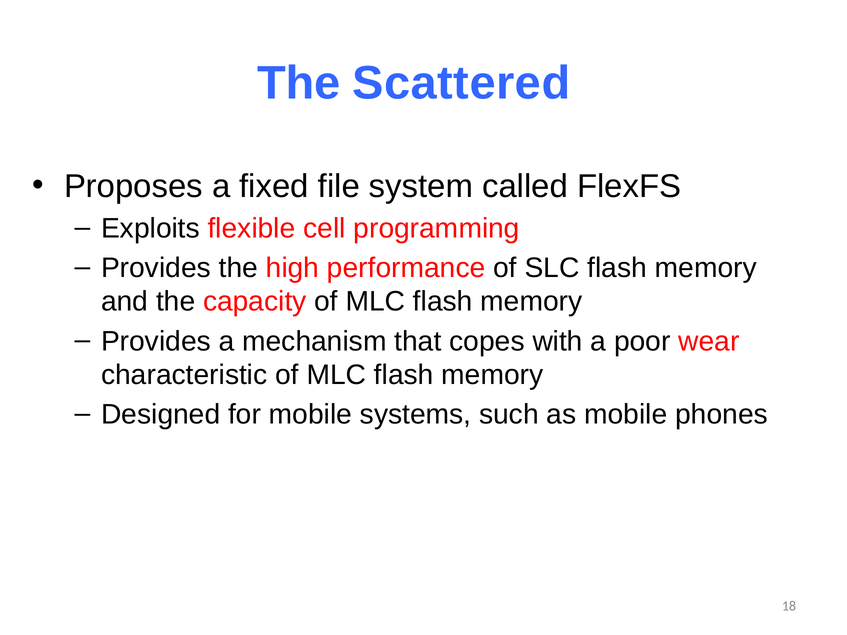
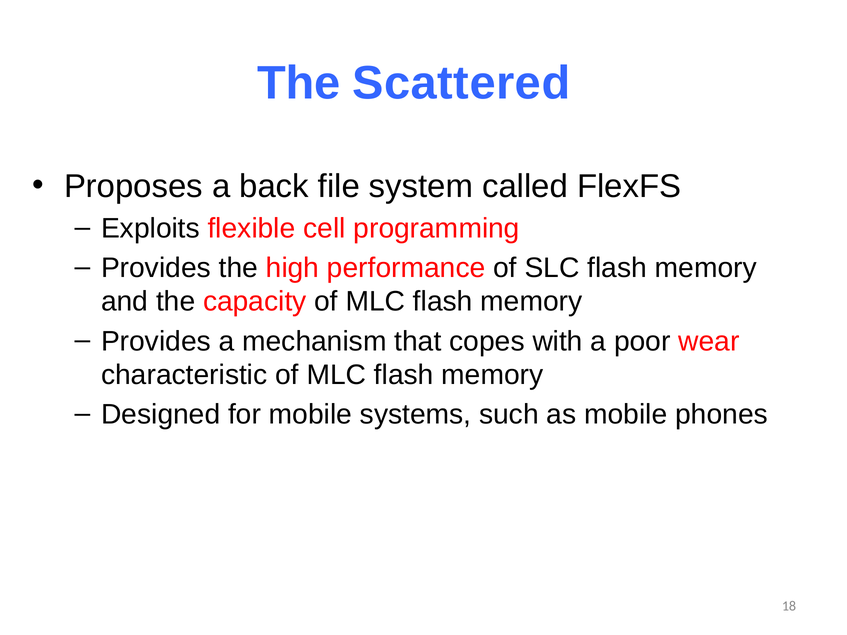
fixed: fixed -> back
